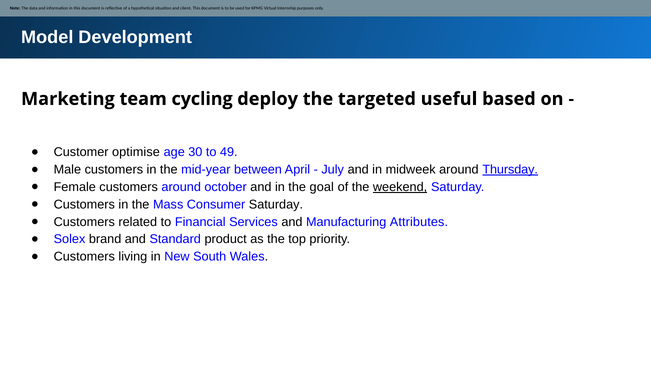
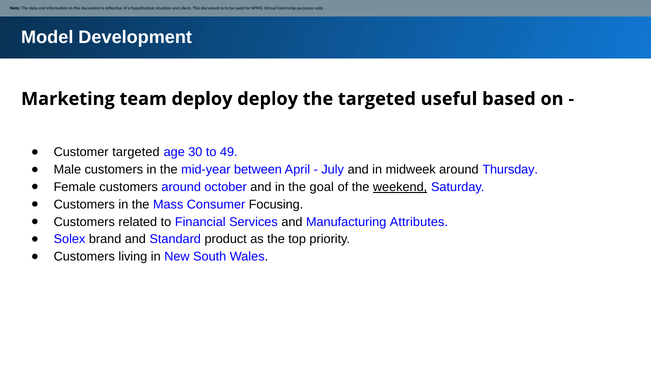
team cycling: cycling -> deploy
Customer optimise: optimise -> targeted
Thursday underline: present -> none
Consumer Saturday: Saturday -> Focusing
